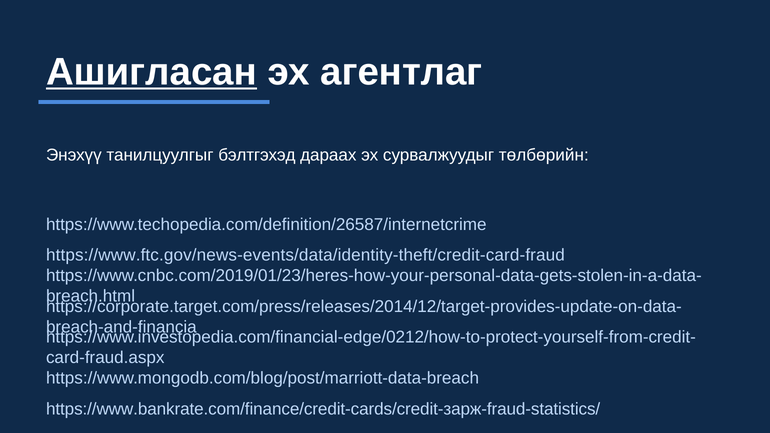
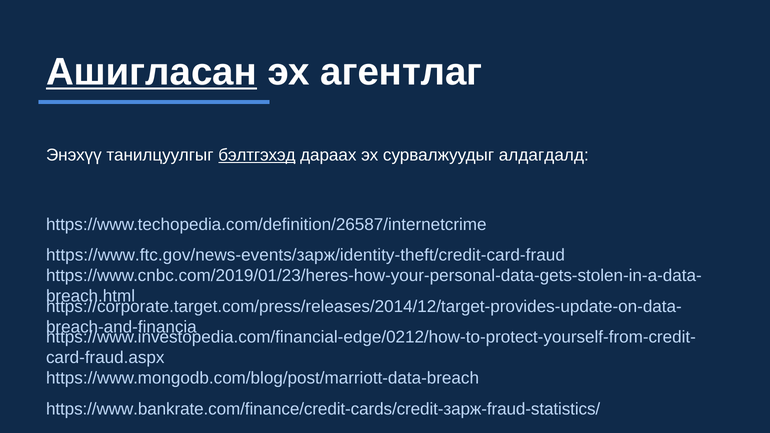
бэлтгэхэд underline: none -> present
төлбөрийн: төлбөрийн -> алдагдалд
https://www.ftc.gov/news-events/data/identity-theft/credit-card-fraud: https://www.ftc.gov/news-events/data/identity-theft/credit-card-fraud -> https://www.ftc.gov/news-events/зарж/identity-theft/credit-card-fraud
